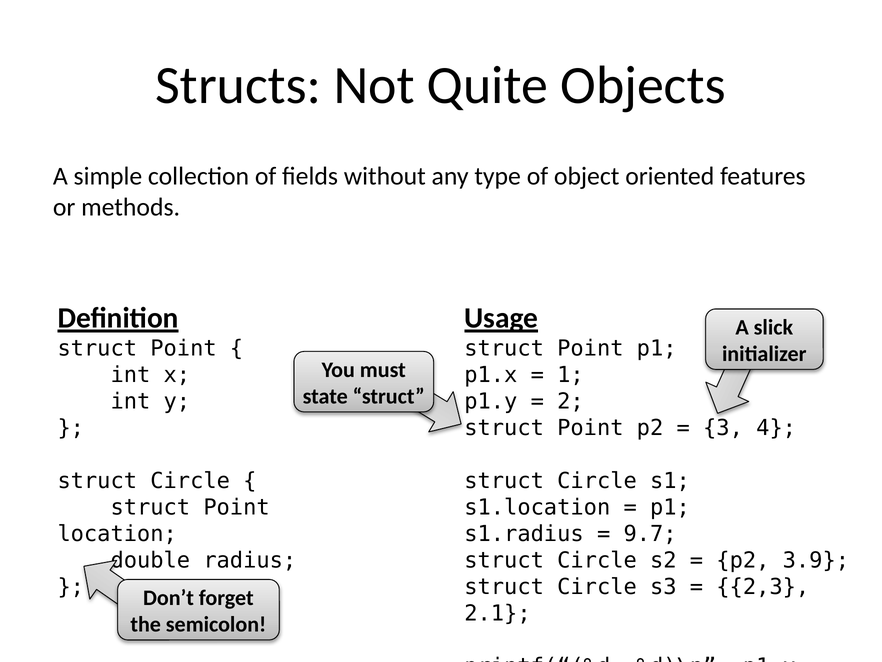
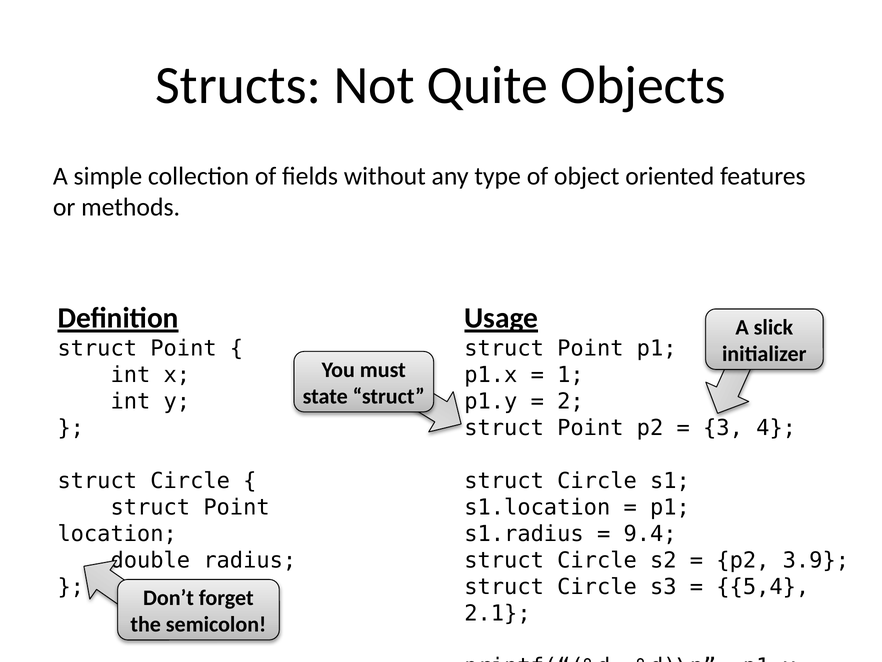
9.7: 9.7 -> 9.4
2,3: 2,3 -> 5,4
